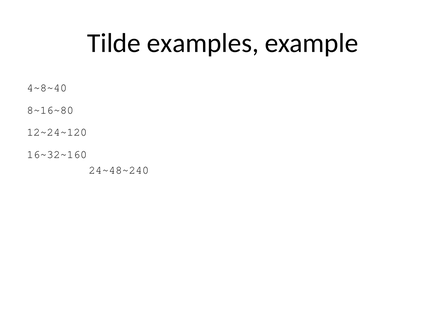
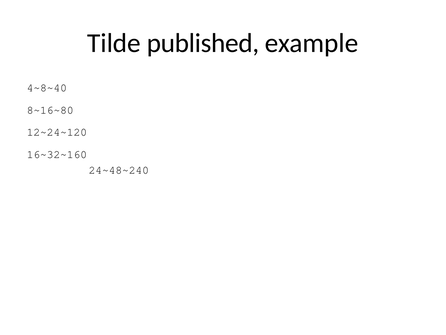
examples: examples -> published
